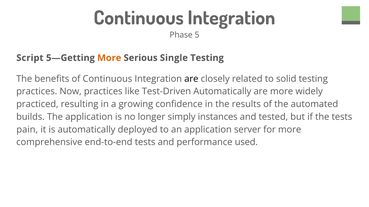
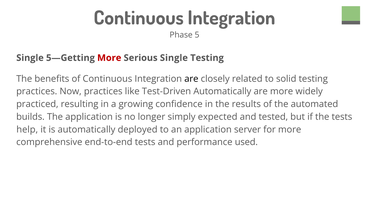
Script at (30, 58): Script -> Single
More at (109, 58) colour: orange -> red
instances: instances -> expected
pain: pain -> help
